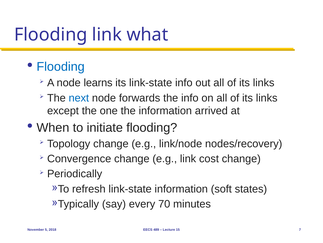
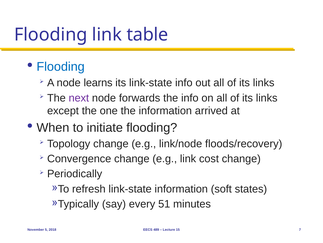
what: what -> table
next colour: blue -> purple
nodes/recovery: nodes/recovery -> floods/recovery
70: 70 -> 51
